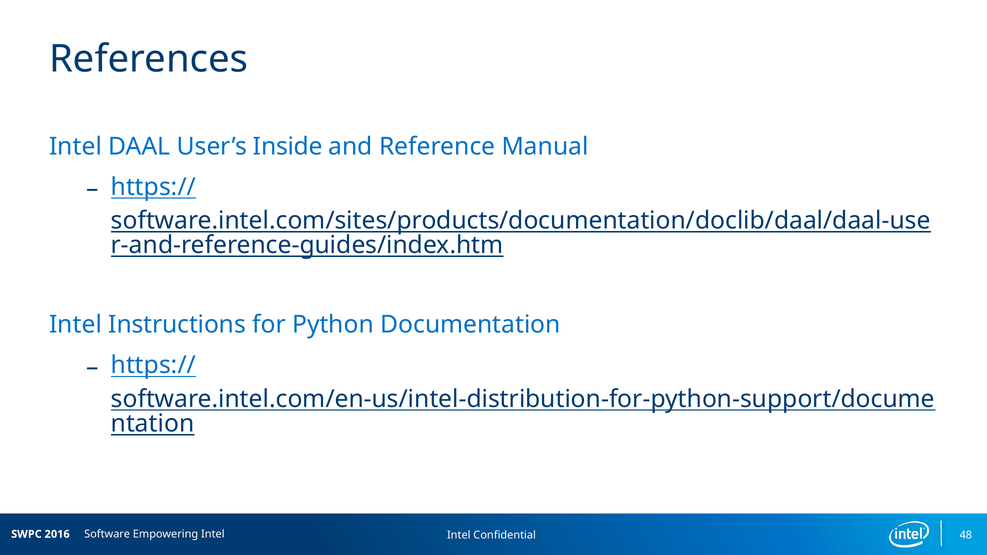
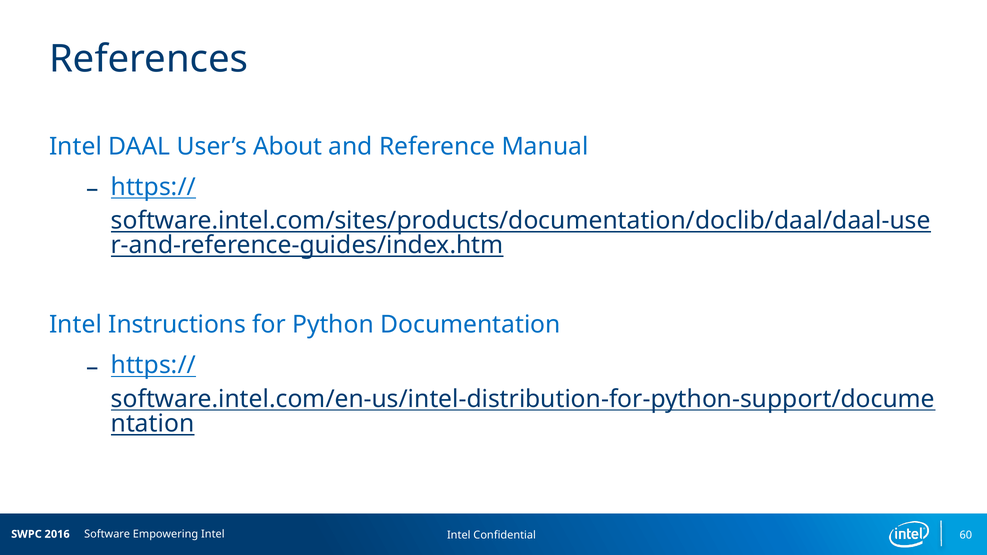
Inside: Inside -> About
48: 48 -> 60
